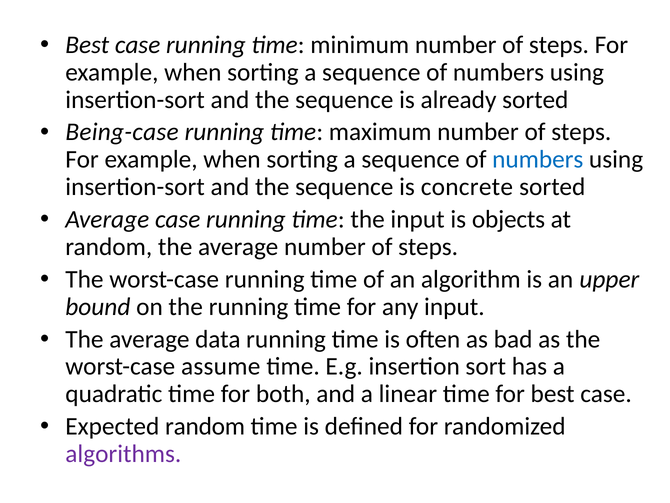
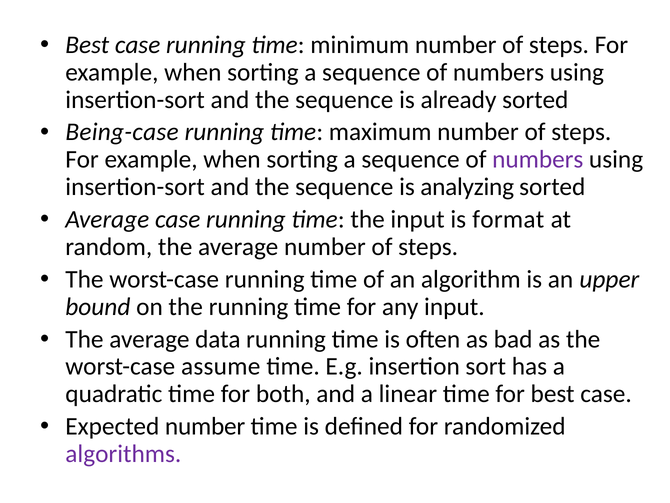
numbers at (538, 159) colour: blue -> purple
concrete: concrete -> analyzing
objects: objects -> format
Expected random: random -> number
